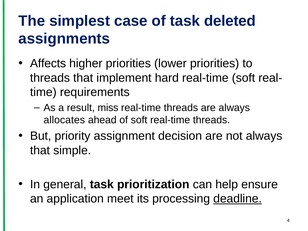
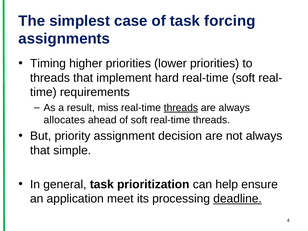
deleted: deleted -> forcing
Affects: Affects -> Timing
threads at (181, 108) underline: none -> present
